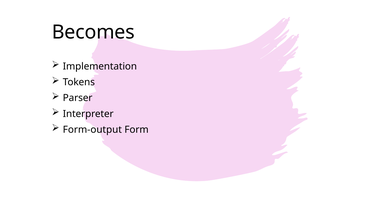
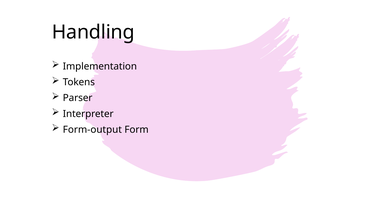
Becomes: Becomes -> Handling
